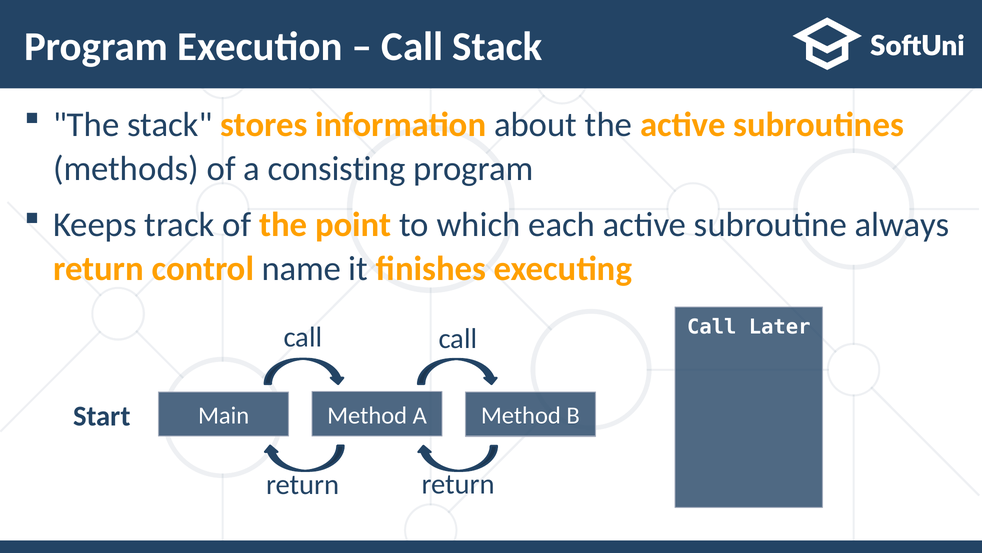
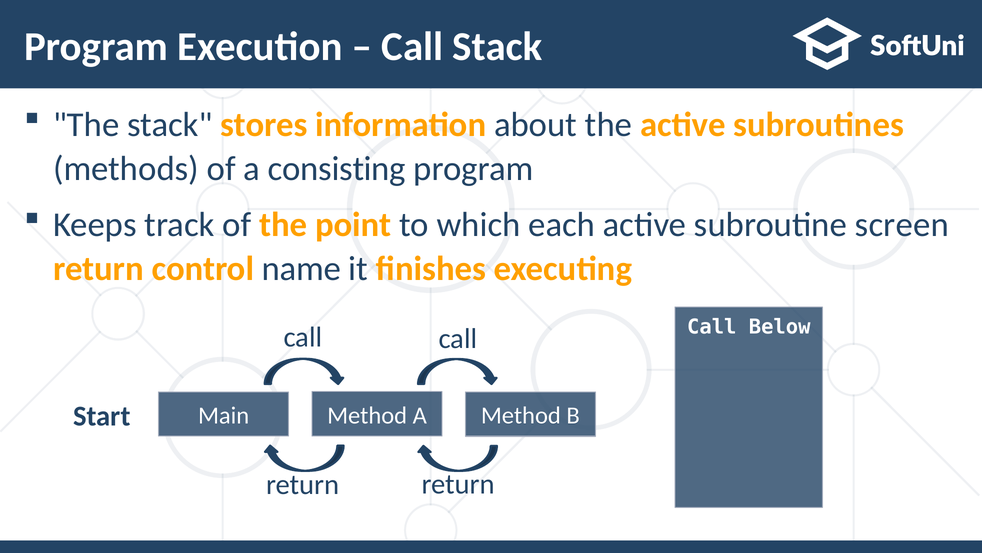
always: always -> screen
Later: Later -> Below
